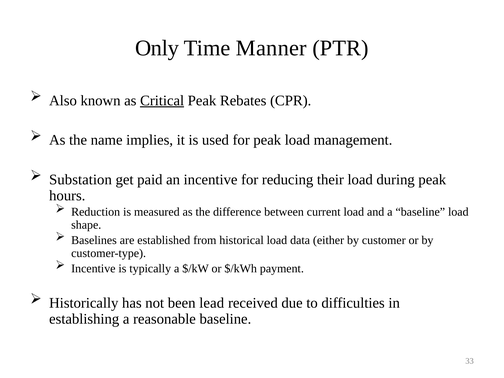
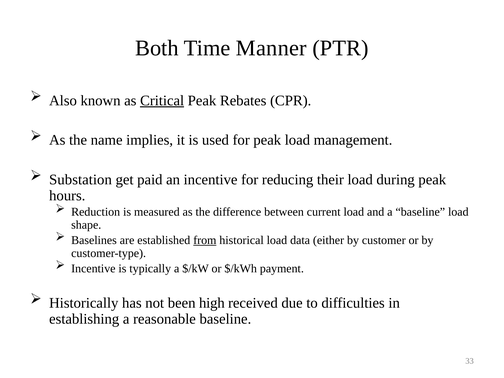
Only: Only -> Both
from underline: none -> present
lead: lead -> high
